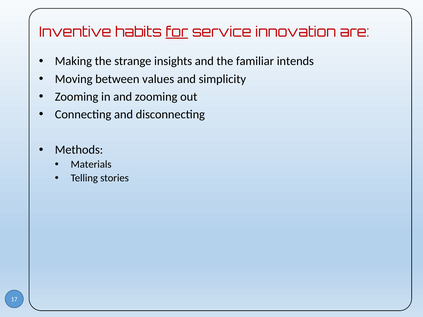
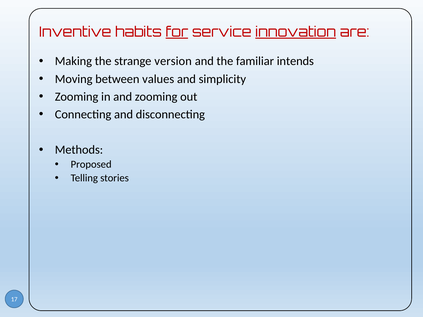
innovation underline: none -> present
insights: insights -> version
Materials: Materials -> Proposed
